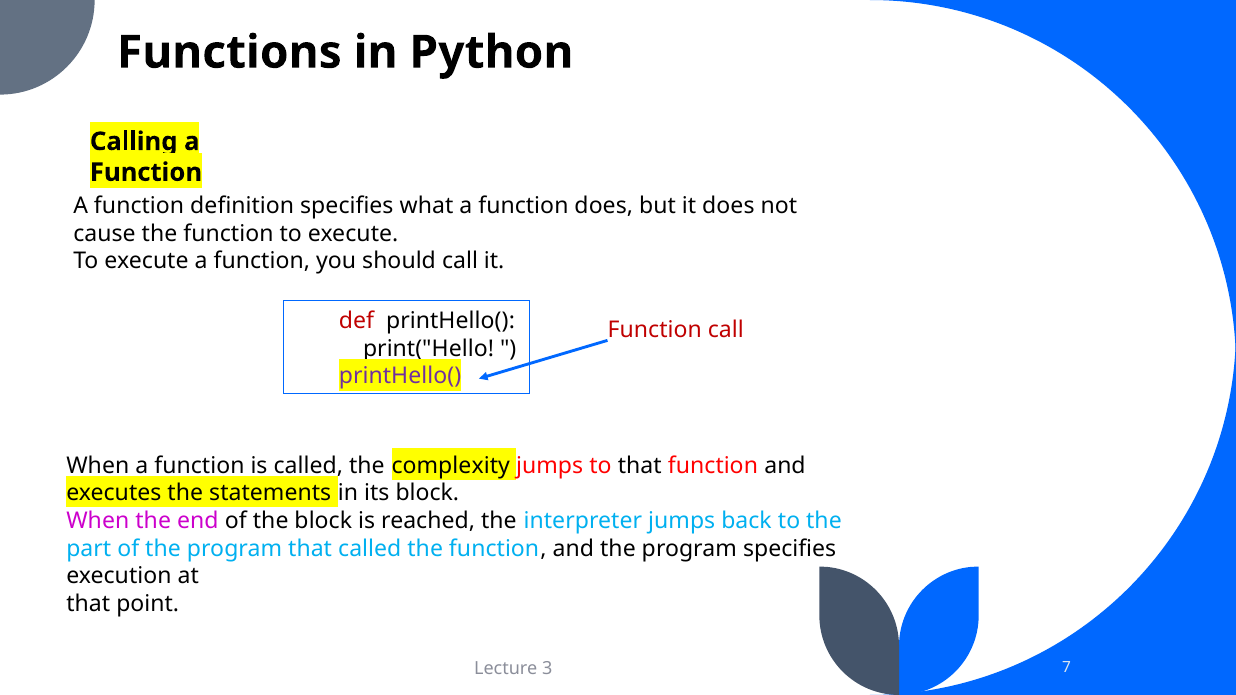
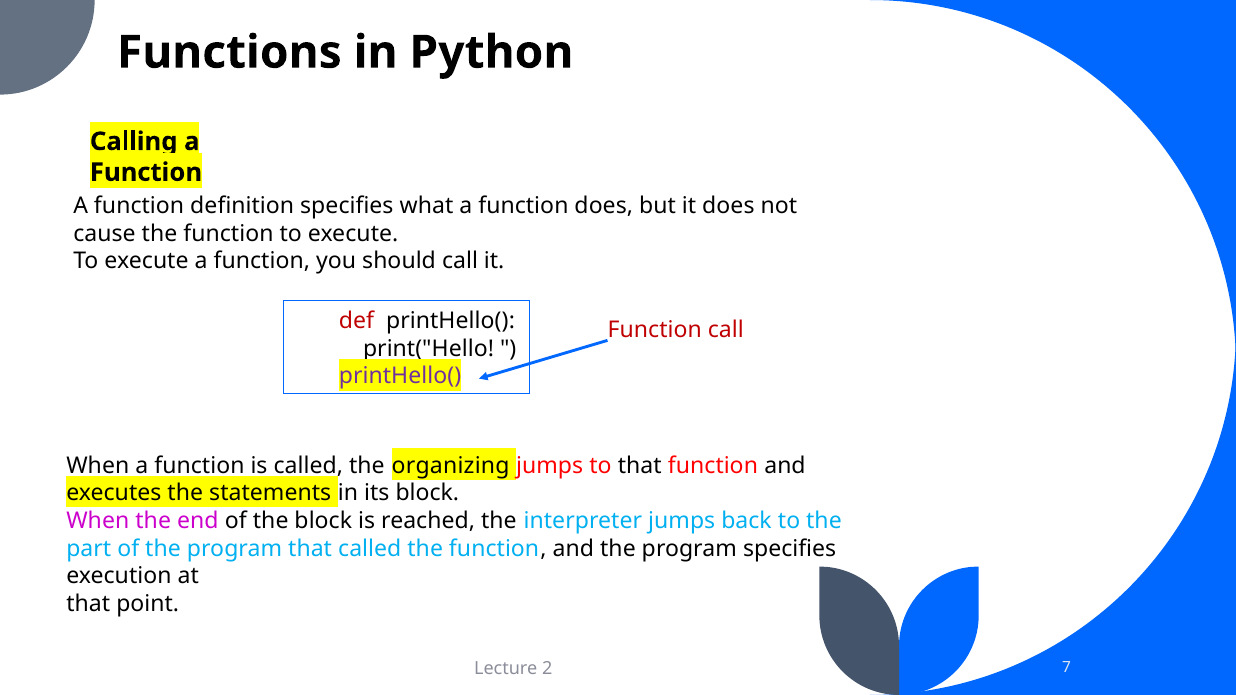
complexity: complexity -> organizing
3: 3 -> 2
